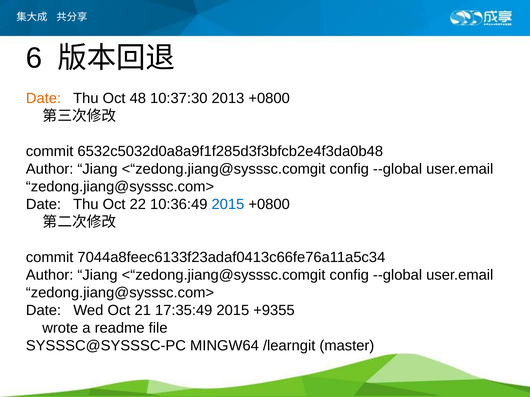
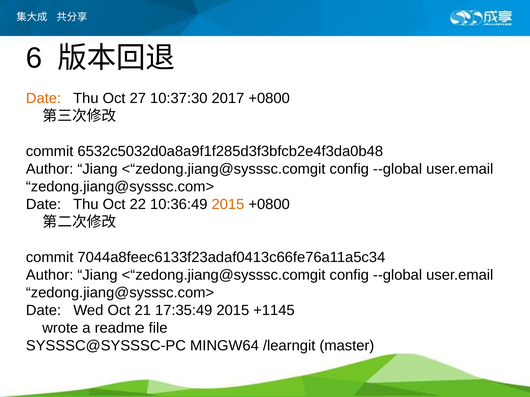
48: 48 -> 27
2013: 2013 -> 2017
2015 at (228, 205) colour: blue -> orange
+9355: +9355 -> +1145
